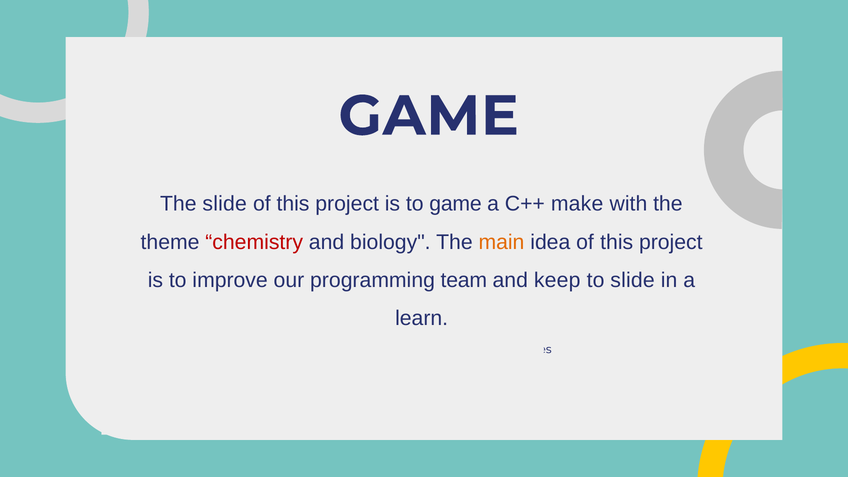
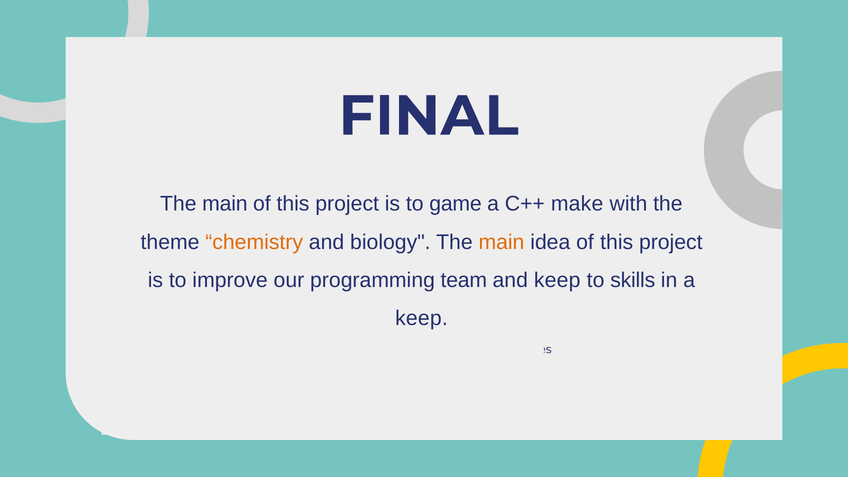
GAME at (429, 116): GAME -> FINAL
slide at (225, 204): slide -> main
chemistry colour: red -> orange
to slide: slide -> skills
learn at (422, 318): learn -> keep
